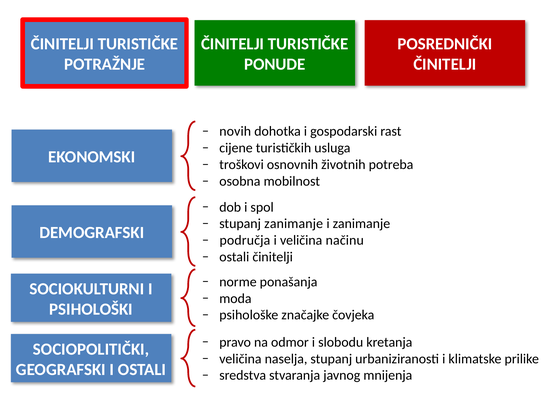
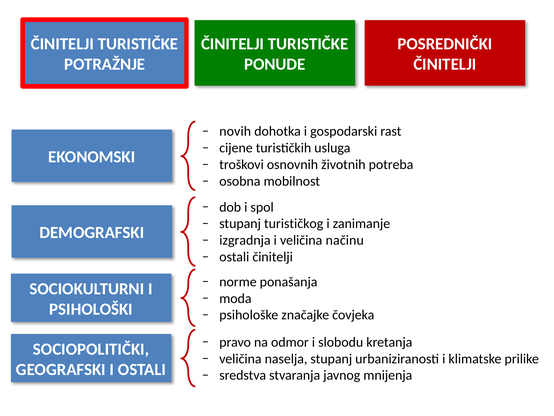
stupanj zanimanje: zanimanje -> turističkog
područja: područja -> izgradnja
